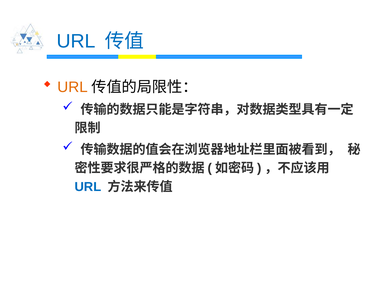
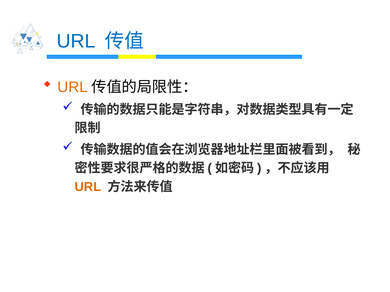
URL at (88, 187) colour: blue -> orange
